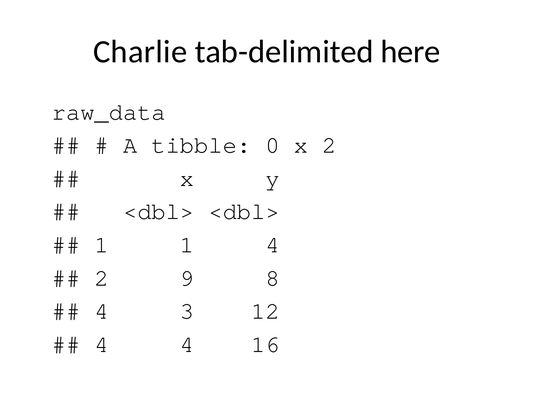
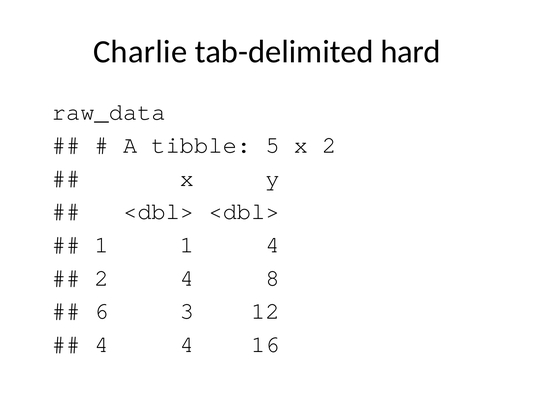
here: here -> hard
0: 0 -> 5
2 9: 9 -> 4
4 at (102, 311): 4 -> 6
